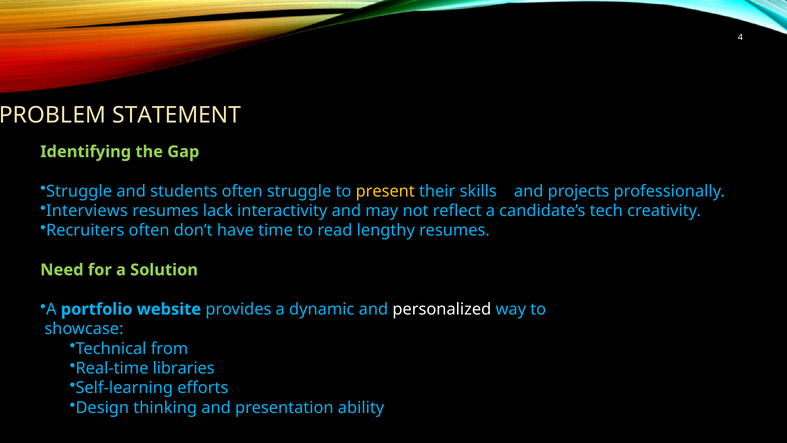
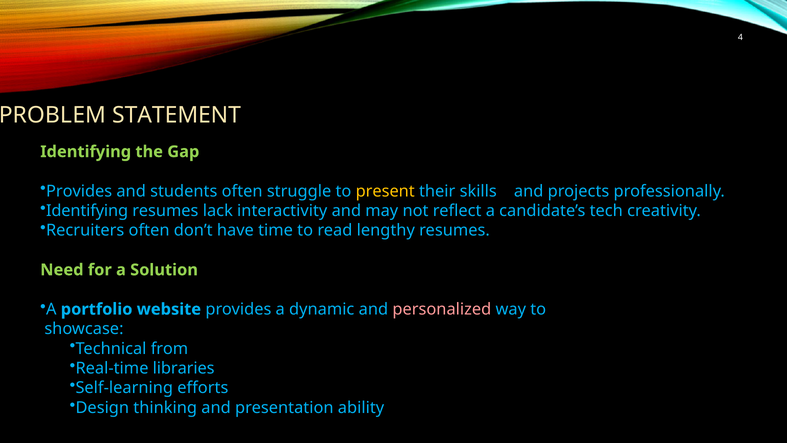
Struggle at (79, 191): Struggle -> Provides
Interviews at (87, 211): Interviews -> Identifying
personalized colour: white -> pink
